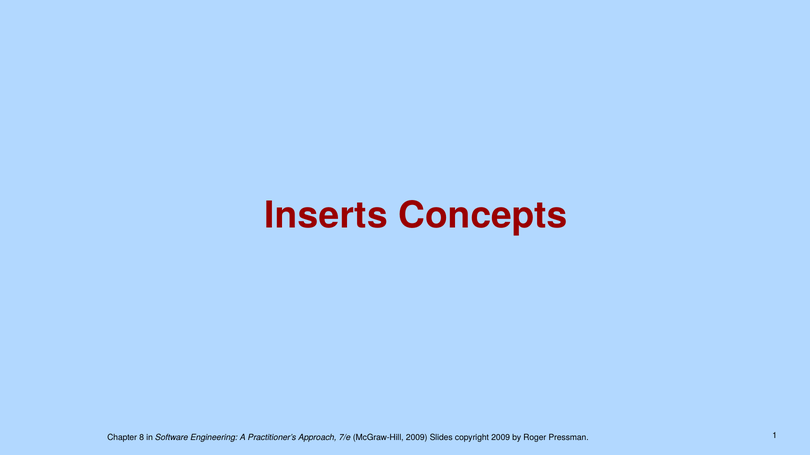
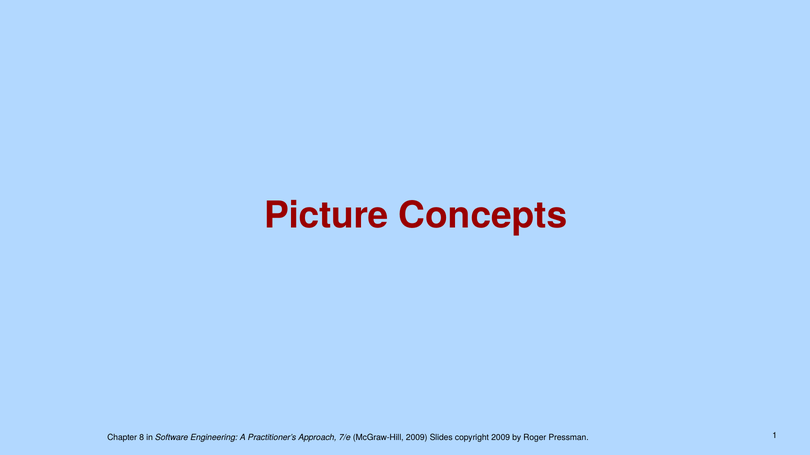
Inserts: Inserts -> Picture
